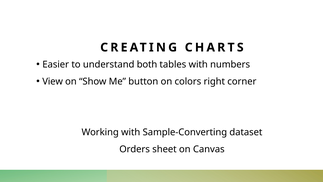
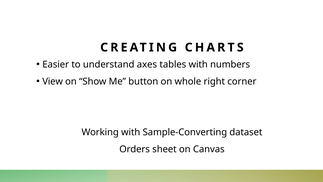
both: both -> axes
colors: colors -> whole
